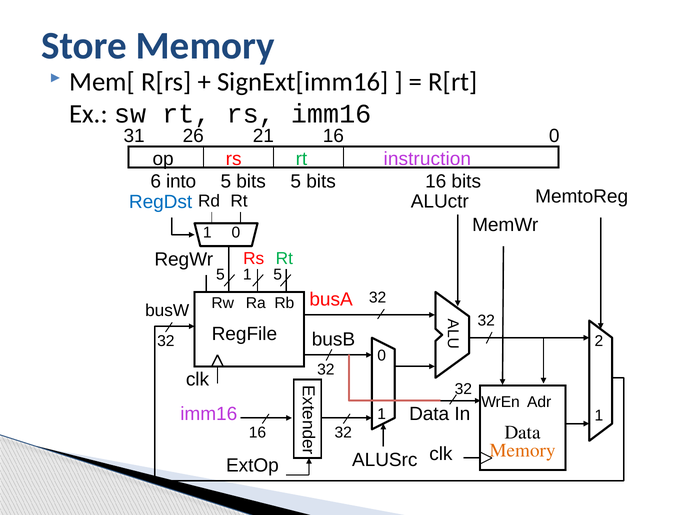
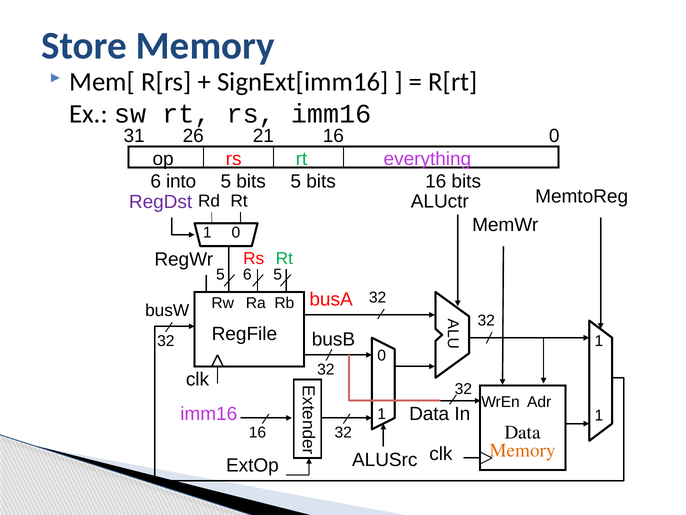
instruction: instruction -> everything
RegDst colour: blue -> purple
5 1: 1 -> 6
2 at (599, 341): 2 -> 1
